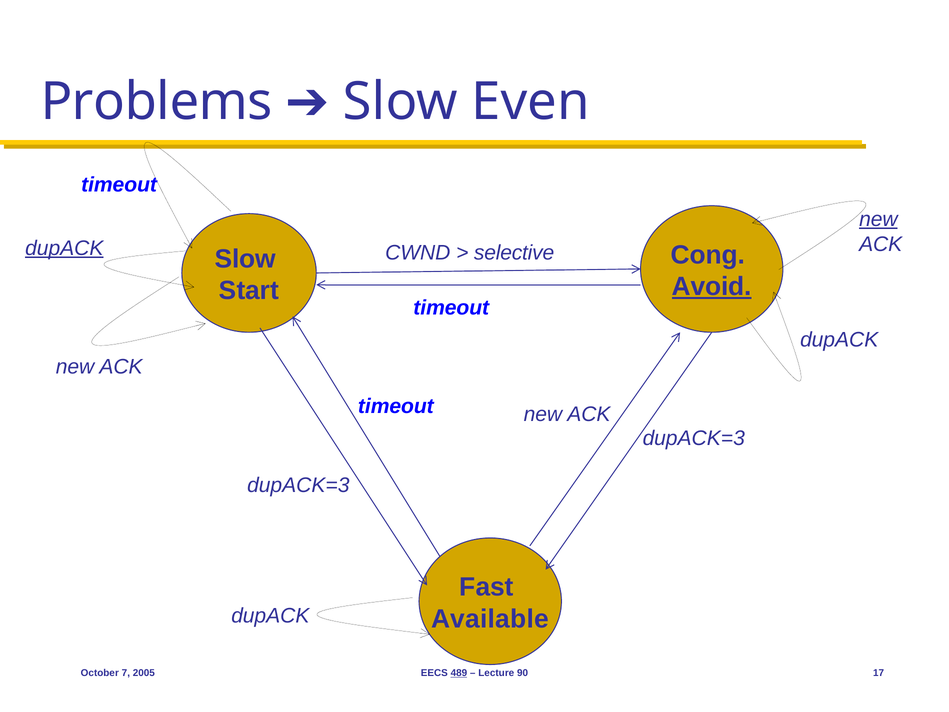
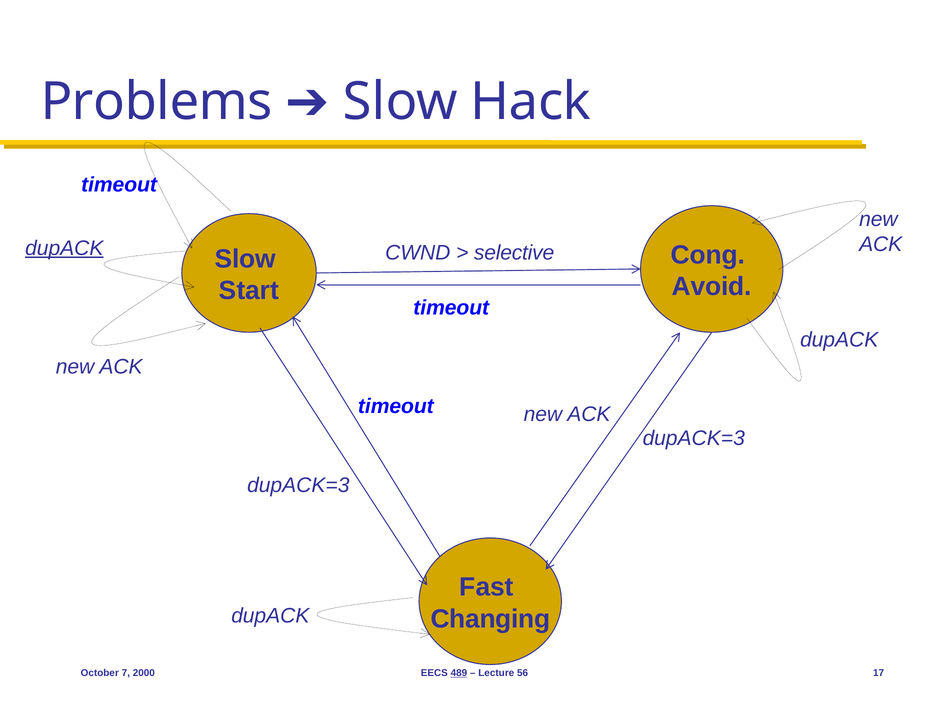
Even: Even -> Hack
new at (878, 219) underline: present -> none
Avoid underline: present -> none
Available: Available -> Changing
2005: 2005 -> 2000
90: 90 -> 56
